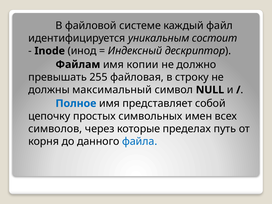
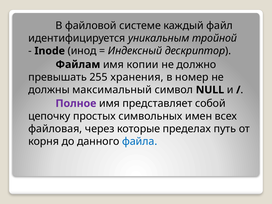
состоит: состоит -> тройной
файловая: файловая -> хранения
строку: строку -> номер
Полное colour: blue -> purple
символов: символов -> файловая
